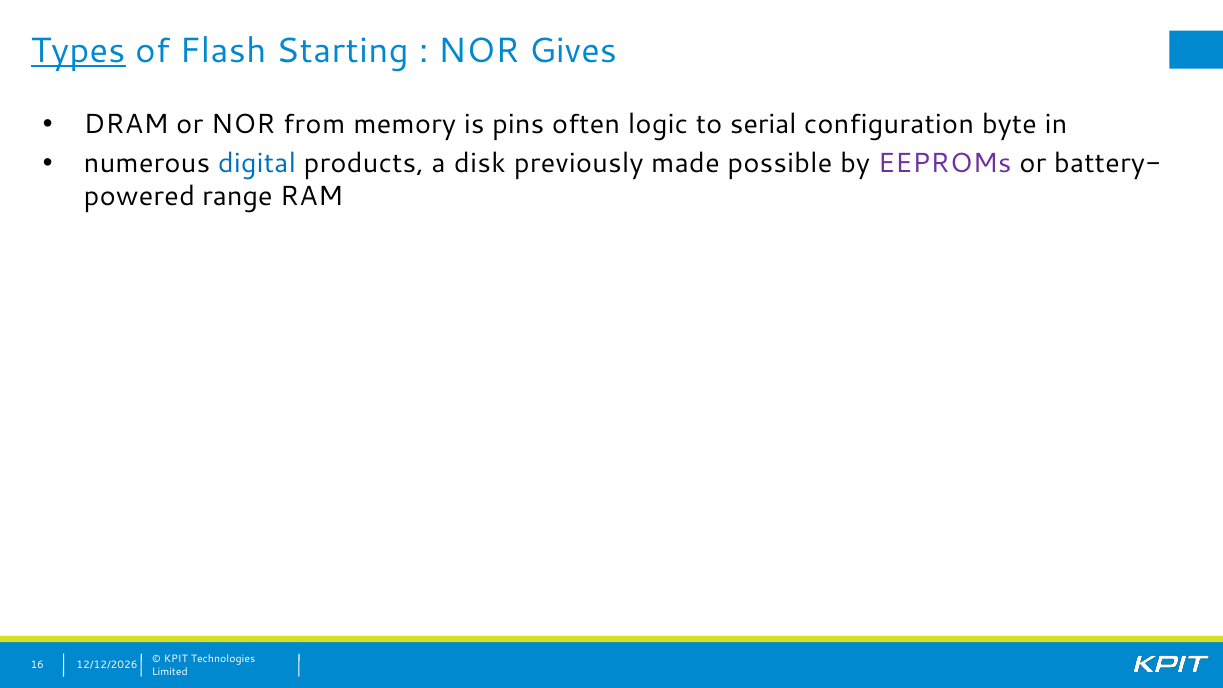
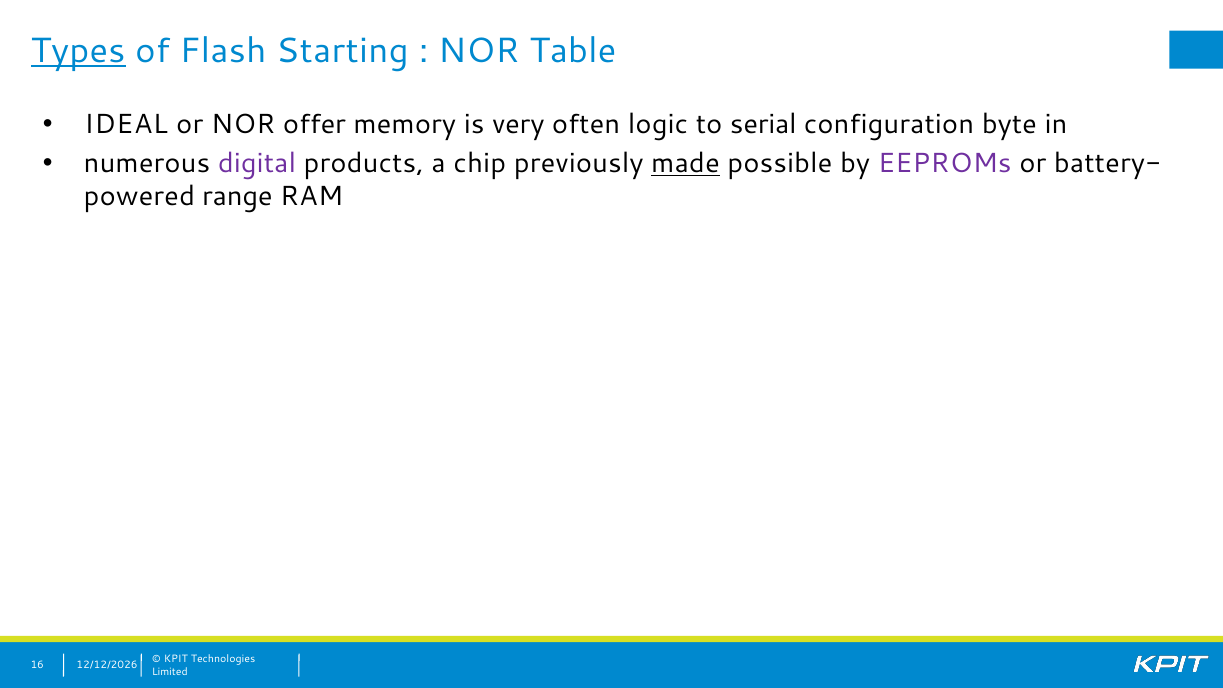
Gives: Gives -> Table
DRAM: DRAM -> IDEAL
from: from -> offer
pins: pins -> very
digital colour: blue -> purple
disk: disk -> chip
made underline: none -> present
